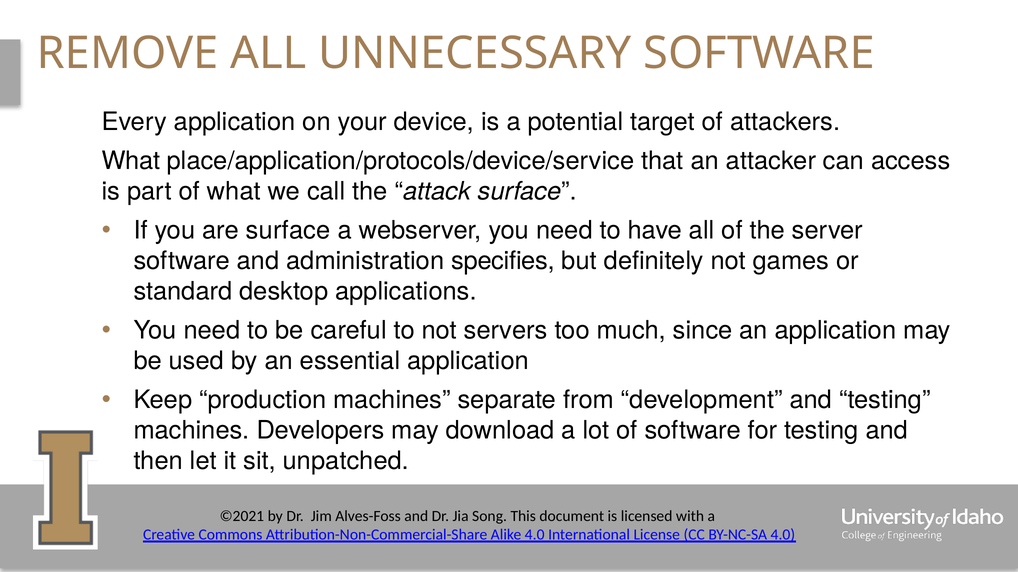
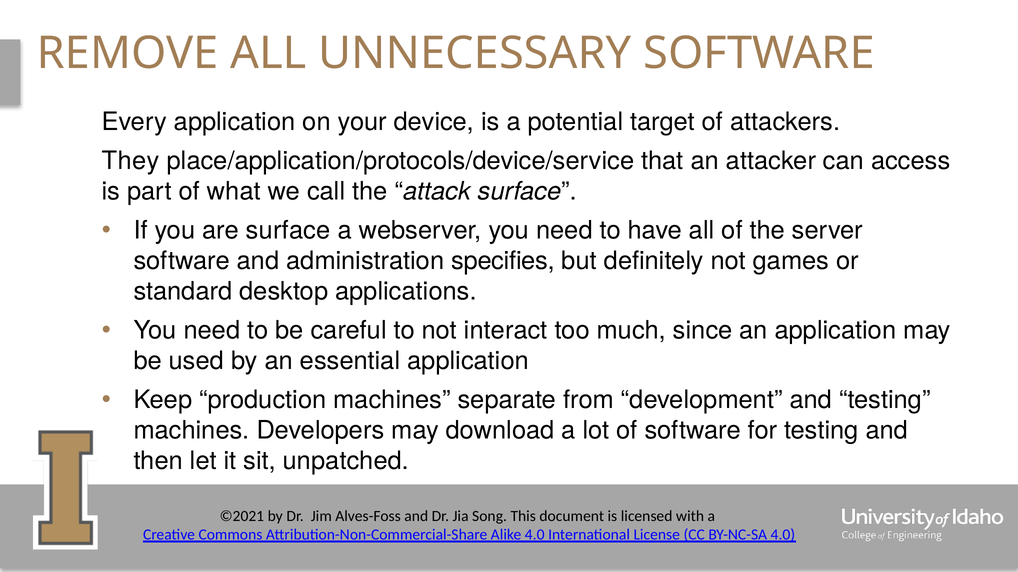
What at (131, 161): What -> They
servers: servers -> interact
